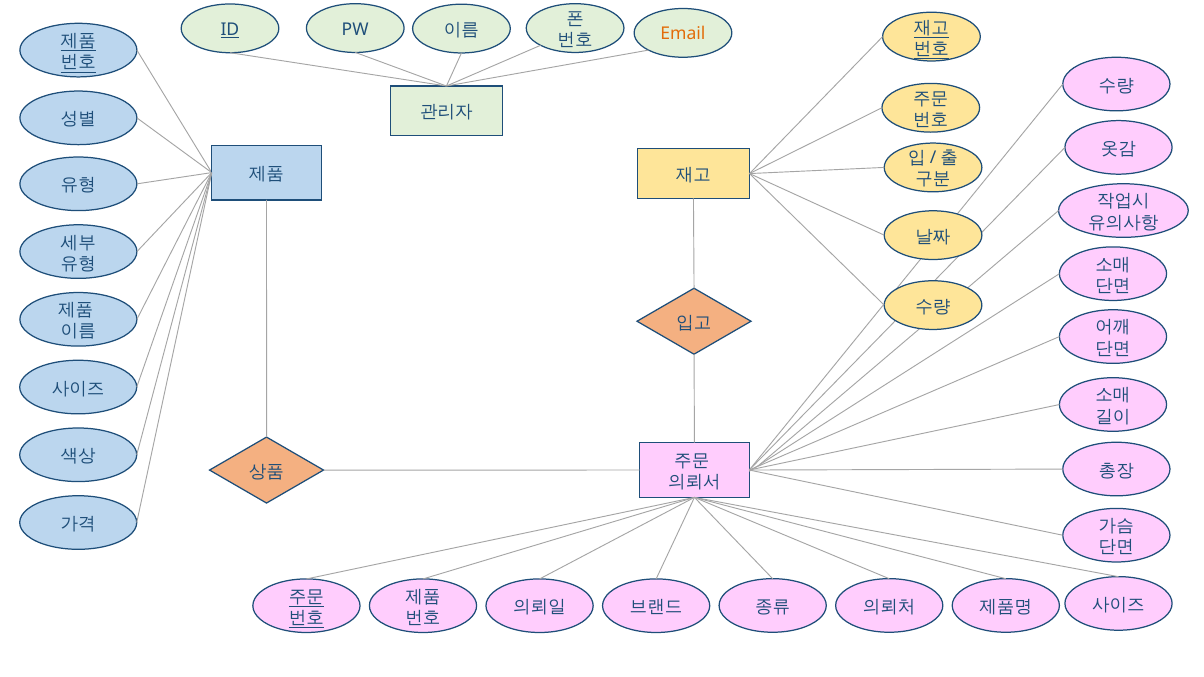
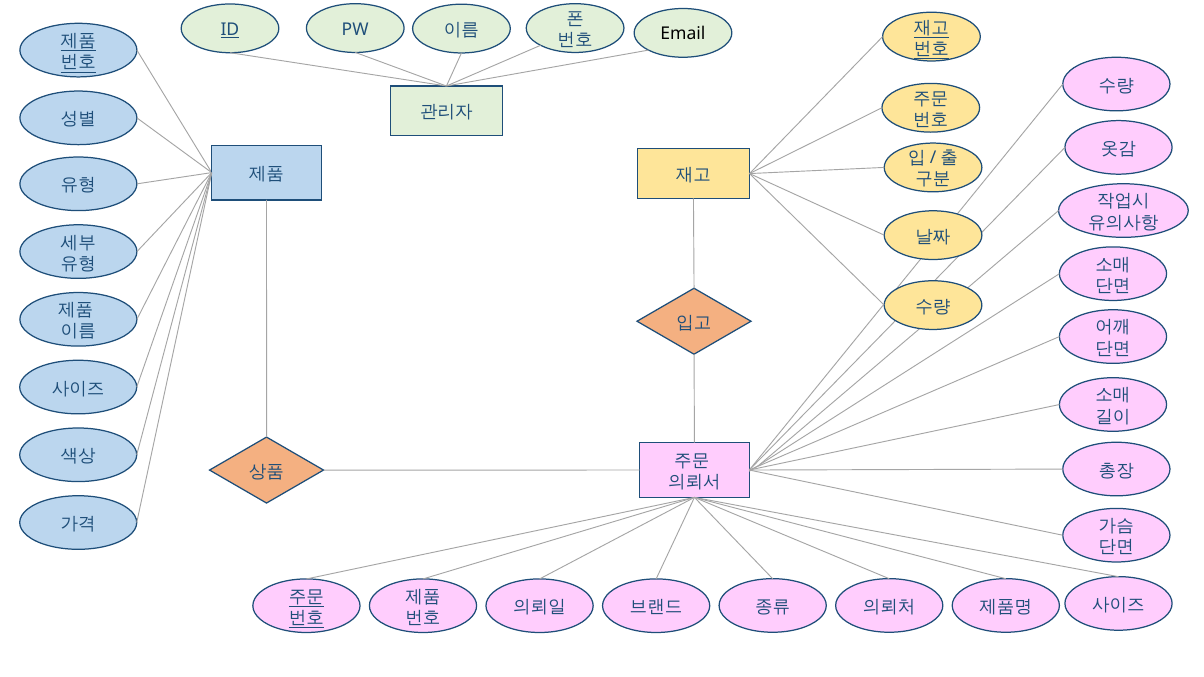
Email colour: orange -> black
